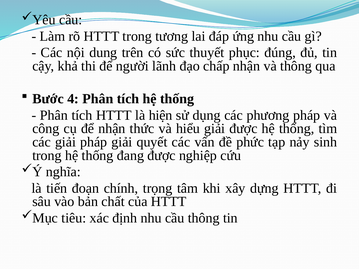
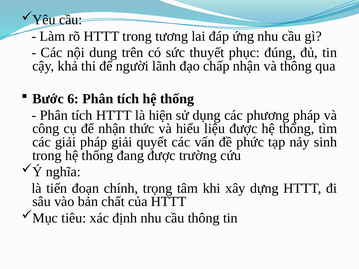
4: 4 -> 6
hiểu giải: giải -> liệu
nghiệp: nghiệp -> trường
